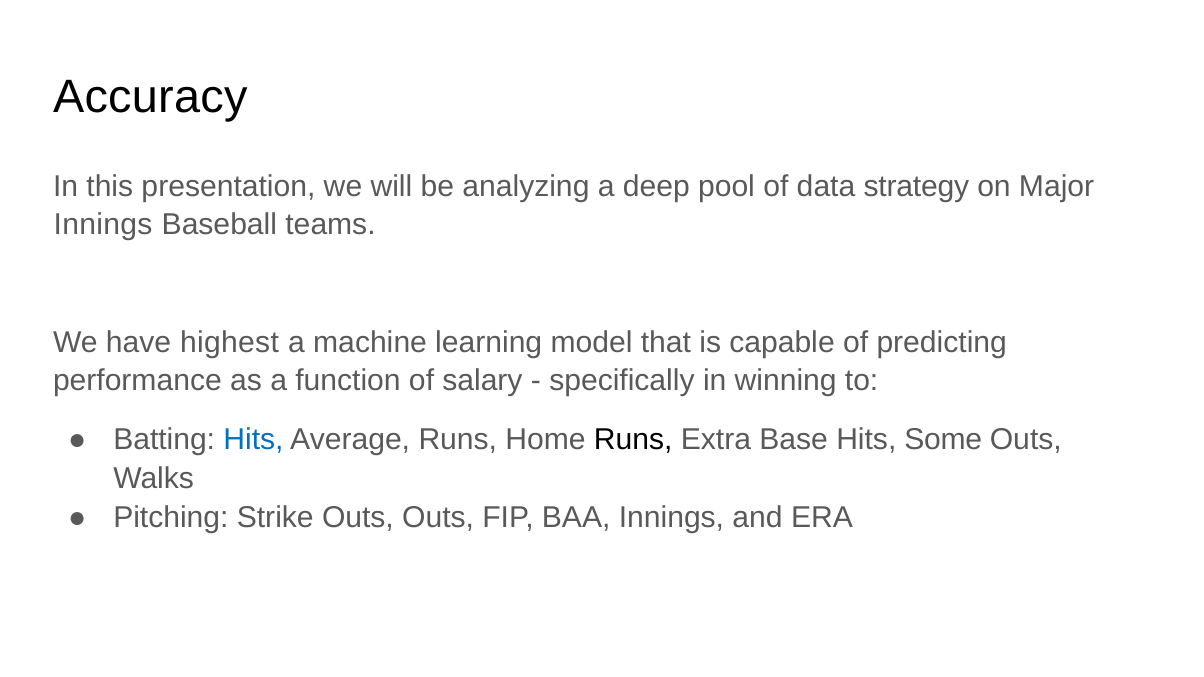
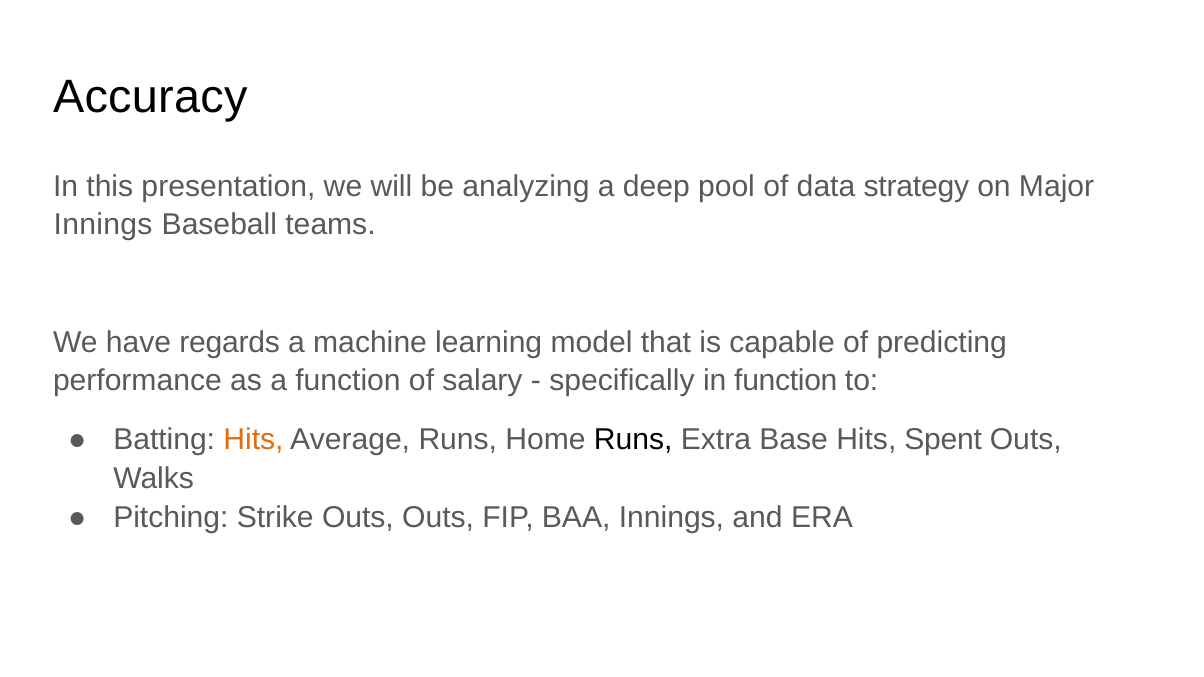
highest: highest -> regards
in winning: winning -> function
Hits at (254, 440) colour: blue -> orange
Some: Some -> Spent
